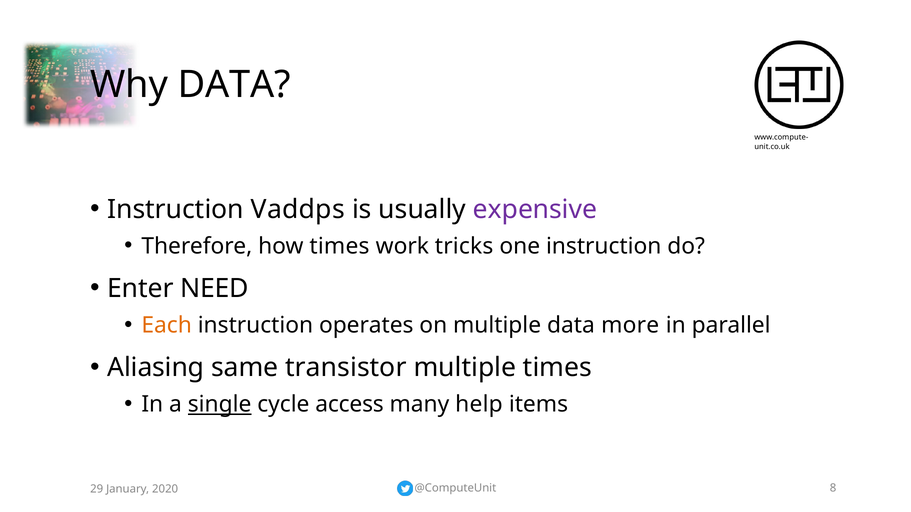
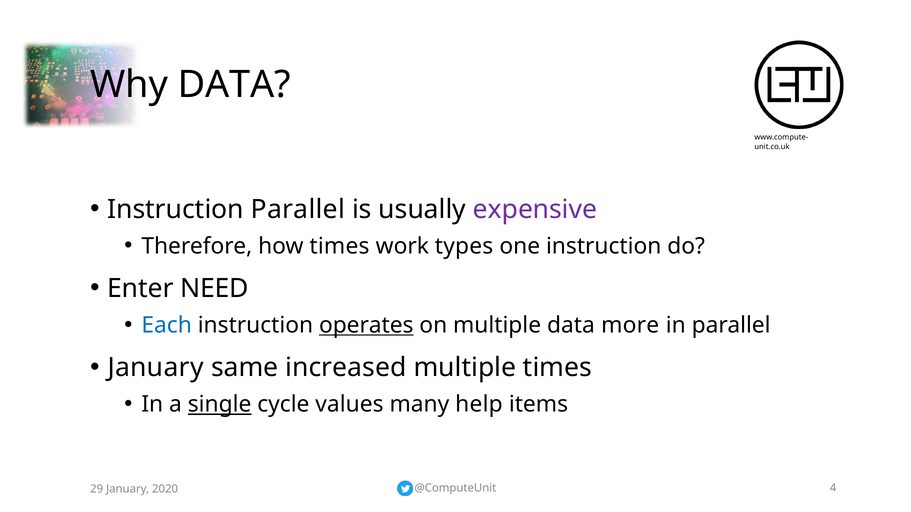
Instruction Vaddps: Vaddps -> Parallel
tricks: tricks -> types
Each colour: orange -> blue
operates underline: none -> present
Aliasing at (156, 368): Aliasing -> January
transistor: transistor -> increased
access: access -> values
8: 8 -> 4
